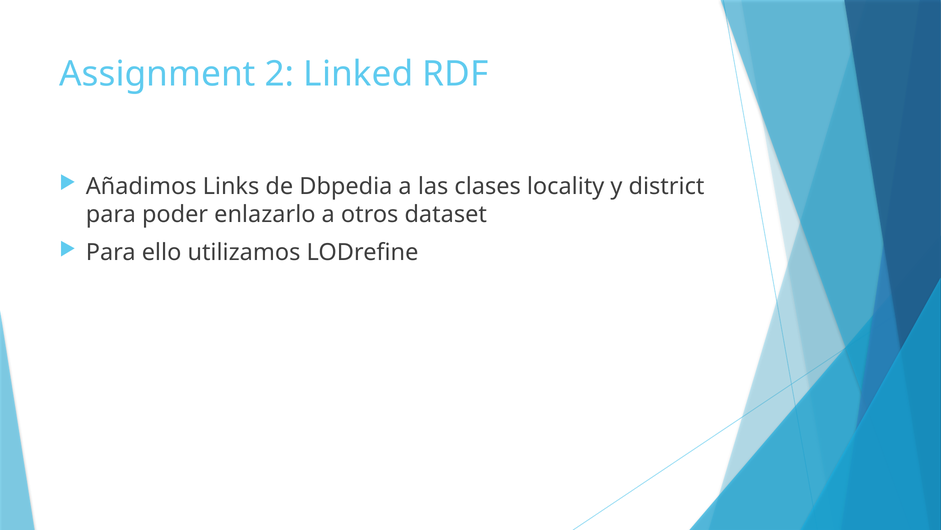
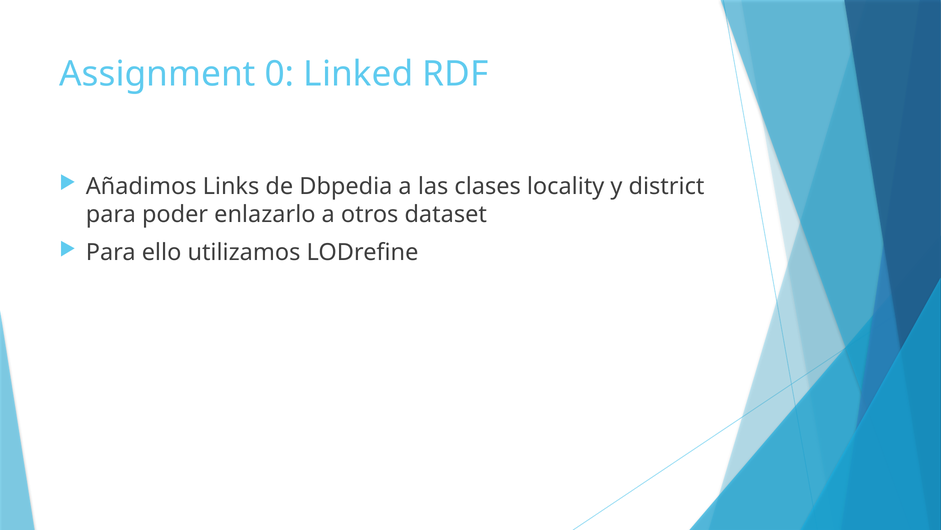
2: 2 -> 0
